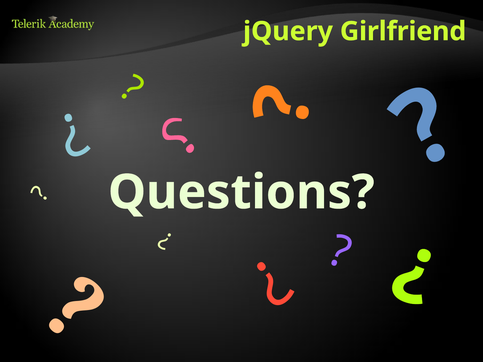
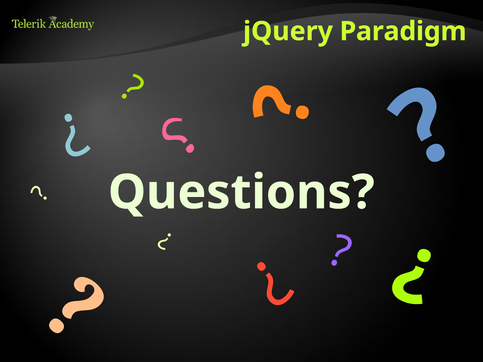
Girlfriend: Girlfriend -> Paradigm
